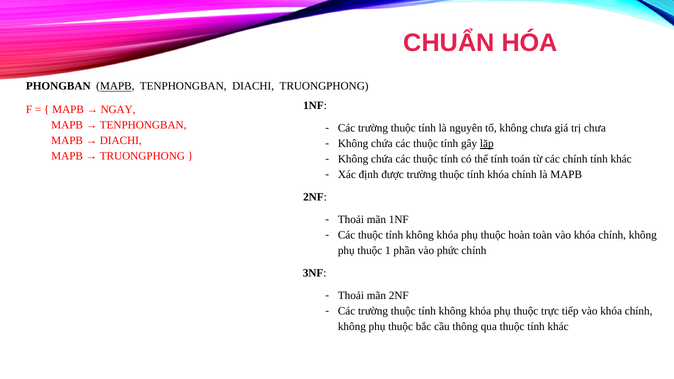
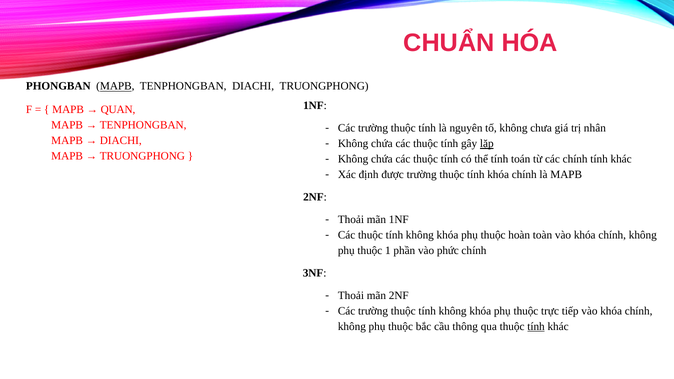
NGAY: NGAY -> QUAN
trị chưa: chưa -> nhân
tính at (536, 327) underline: none -> present
